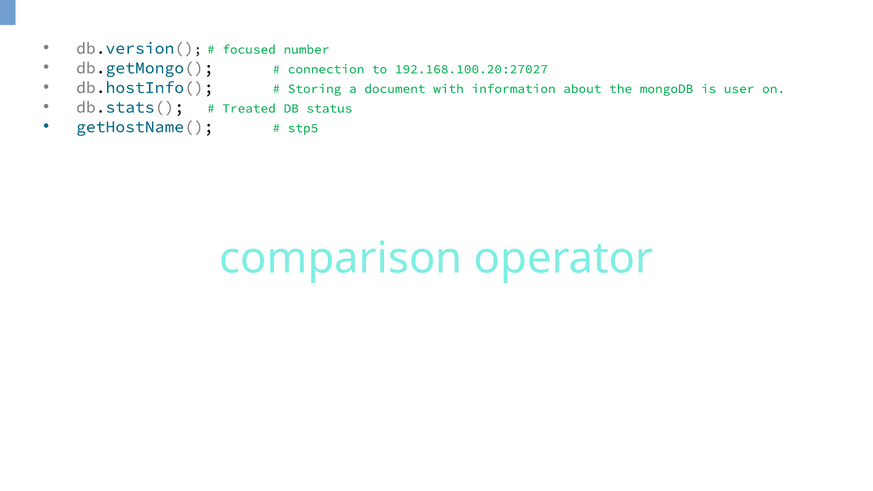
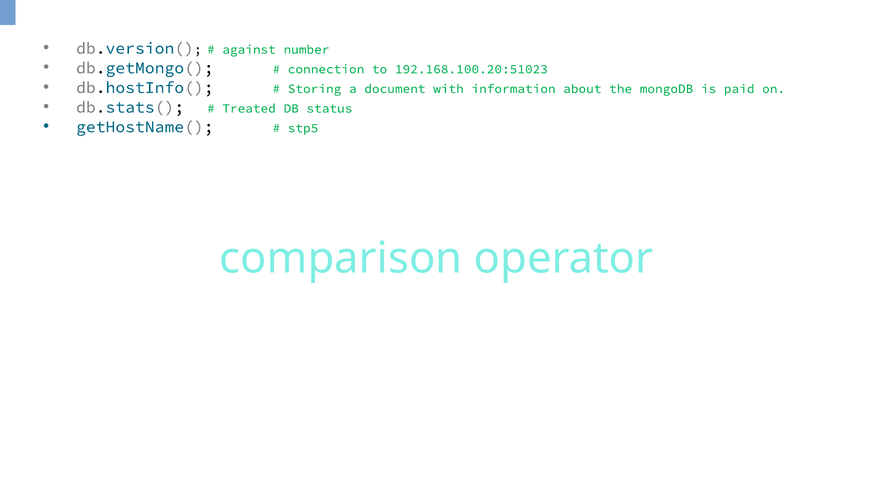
focused: focused -> against
192.168.100.20:27027: 192.168.100.20:27027 -> 192.168.100.20:51023
user: user -> paid
